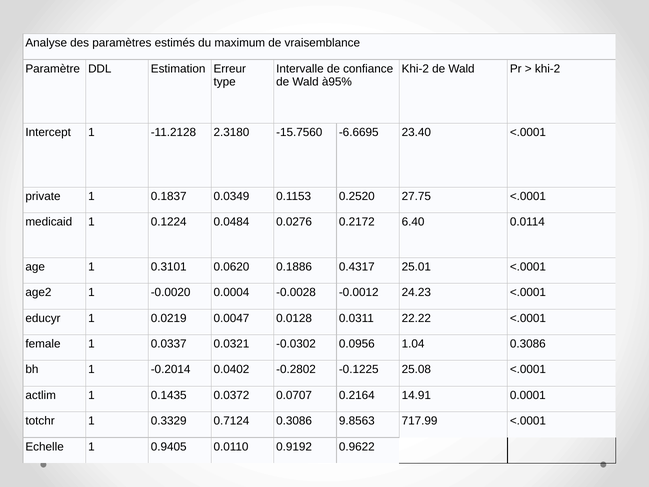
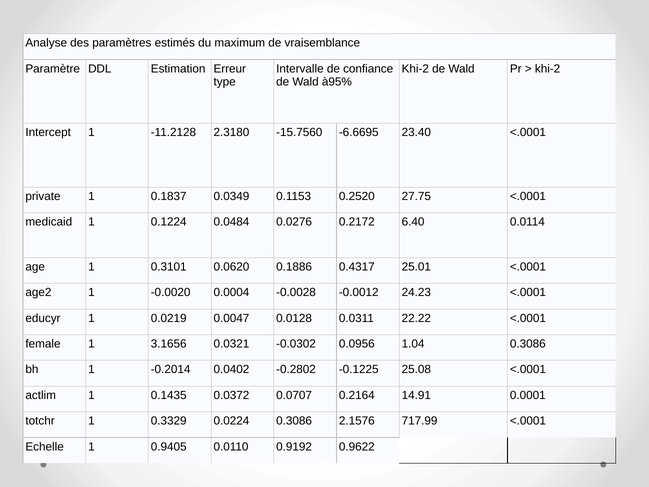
0.0337: 0.0337 -> 3.1656
0.7124: 0.7124 -> 0.0224
9.8563: 9.8563 -> 2.1576
